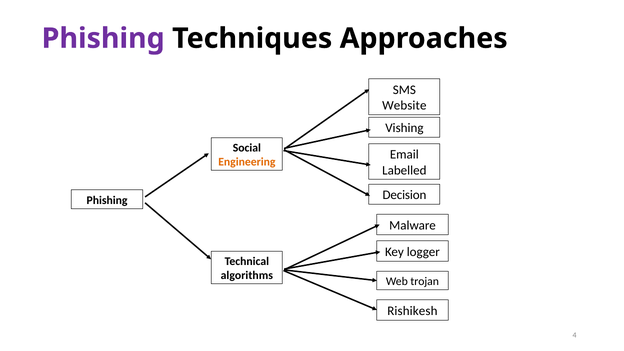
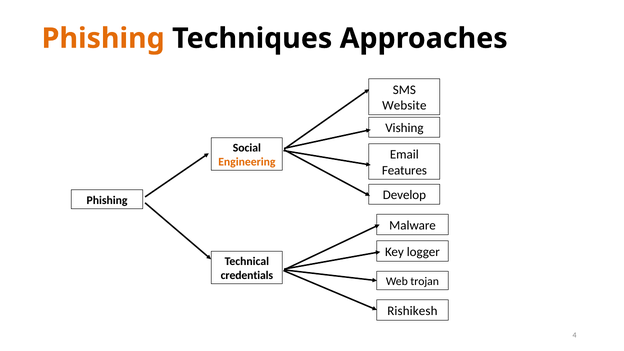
Phishing at (103, 38) colour: purple -> orange
Labelled: Labelled -> Features
Decision: Decision -> Develop
algorithms: algorithms -> credentials
